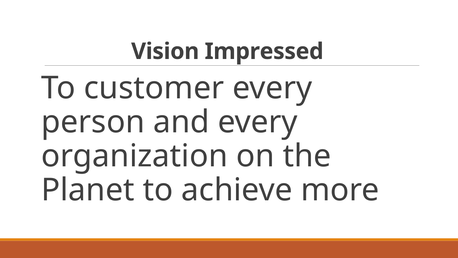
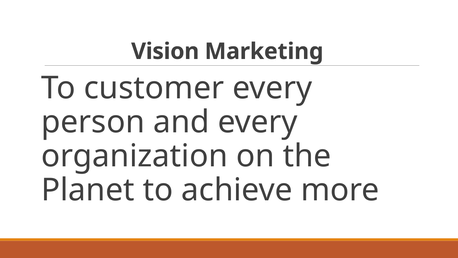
Impressed: Impressed -> Marketing
